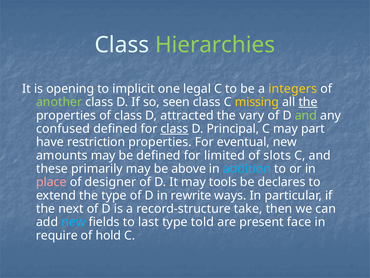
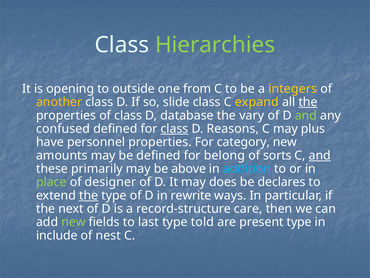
implicit: implicit -> outside
legal: legal -> from
another colour: light green -> yellow
seen: seen -> slide
missing: missing -> expand
attracted: attracted -> database
Principal: Principal -> Reasons
part: part -> plus
restriction: restriction -> personnel
eventual: eventual -> category
limited: limited -> belong
slots: slots -> sorts
and at (320, 155) underline: none -> present
place colour: pink -> light green
tools: tools -> does
the at (89, 195) underline: none -> present
take: take -> care
new at (73, 222) colour: light blue -> light green
present face: face -> type
require: require -> include
hold: hold -> nest
